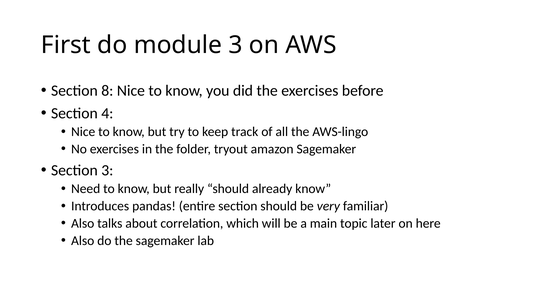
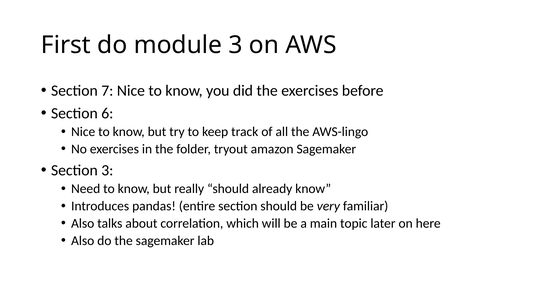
8: 8 -> 7
4: 4 -> 6
